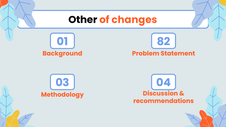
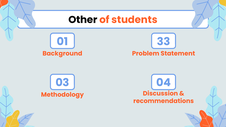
changes: changes -> students
82: 82 -> 33
